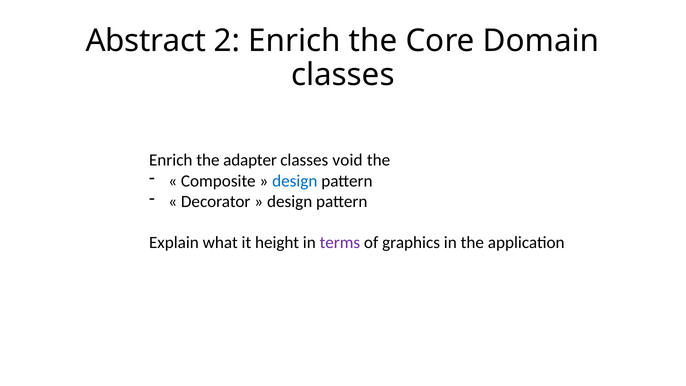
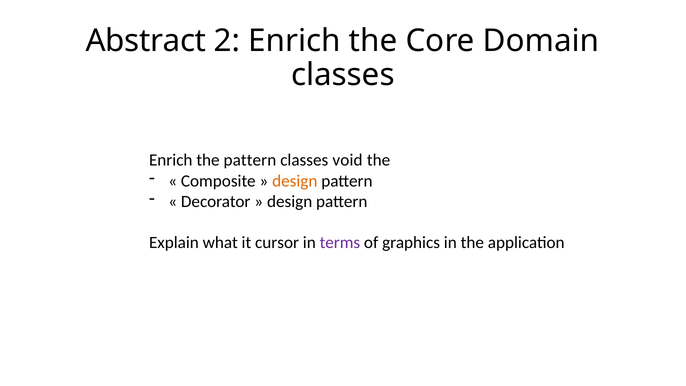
the adapter: adapter -> pattern
design at (295, 181) colour: blue -> orange
height: height -> cursor
